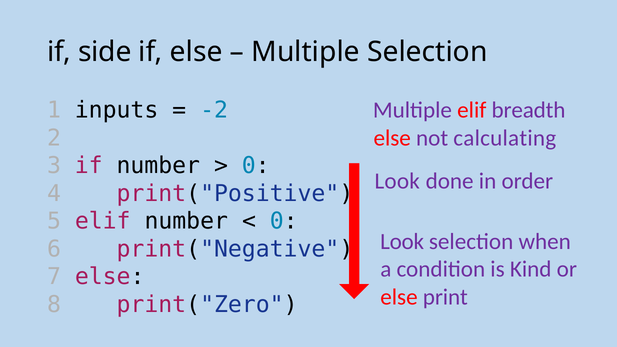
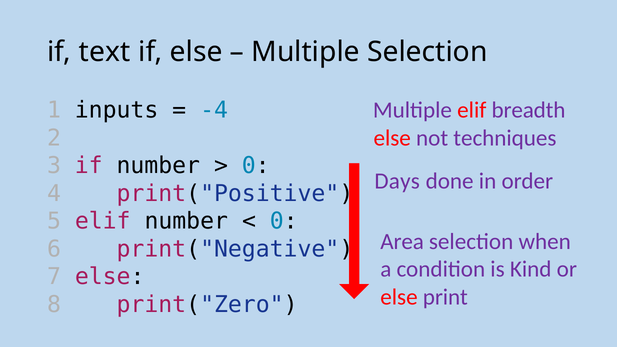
side: side -> text
-2: -2 -> -4
calculating: calculating -> techniques
Look at (397, 181): Look -> Days
Look at (402, 242): Look -> Area
